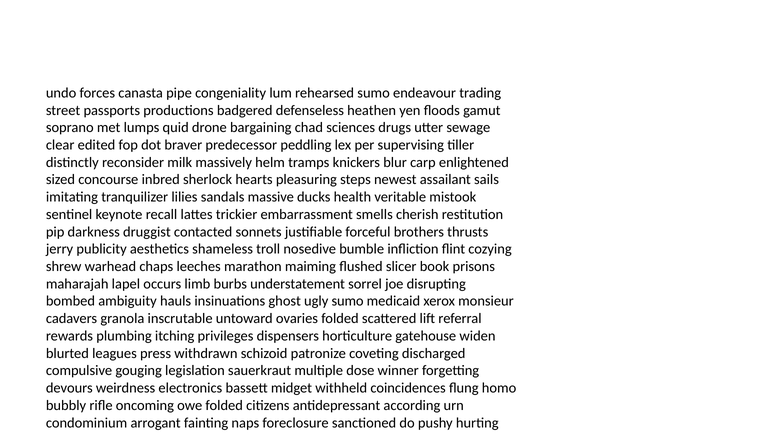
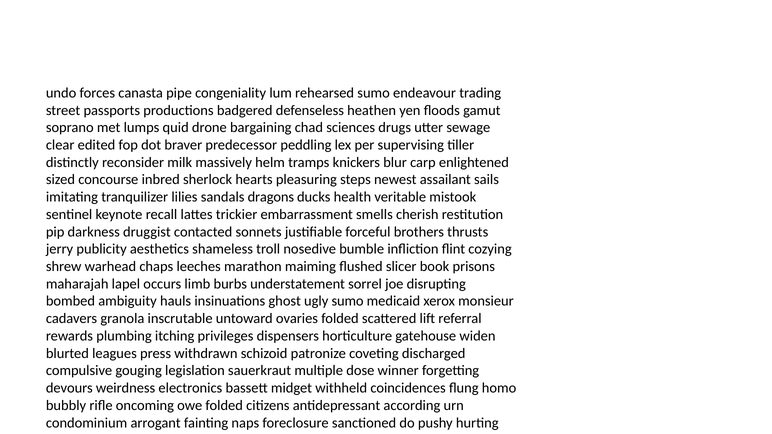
massive: massive -> dragons
